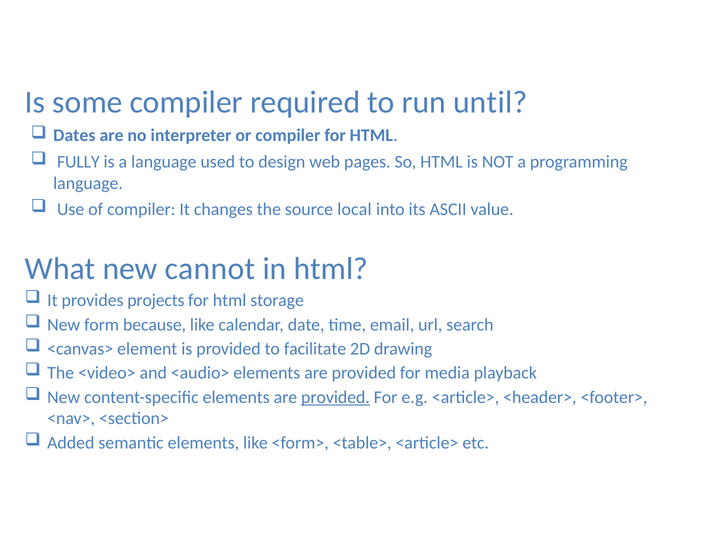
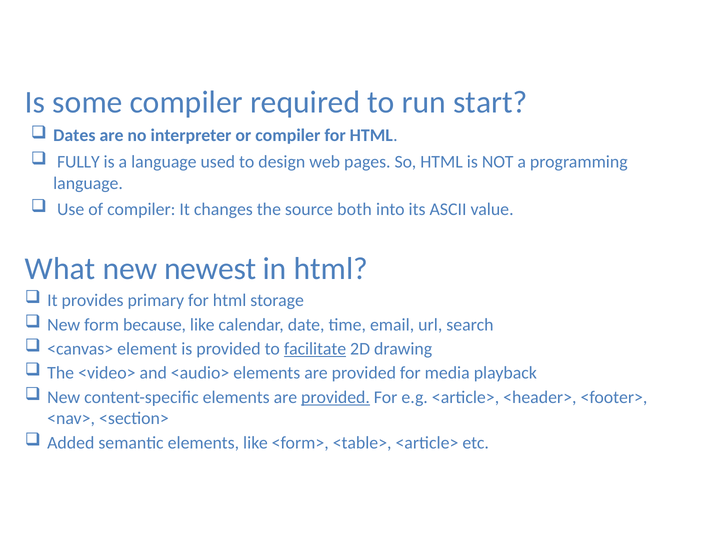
until: until -> start
local: local -> both
cannot: cannot -> newest
projects: projects -> primary
facilitate underline: none -> present
